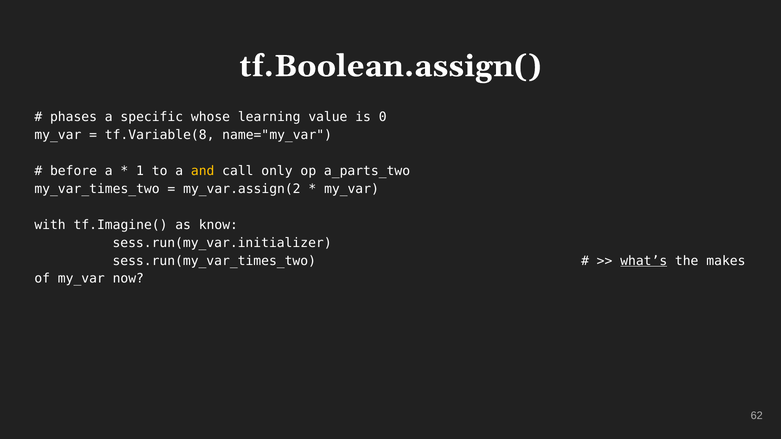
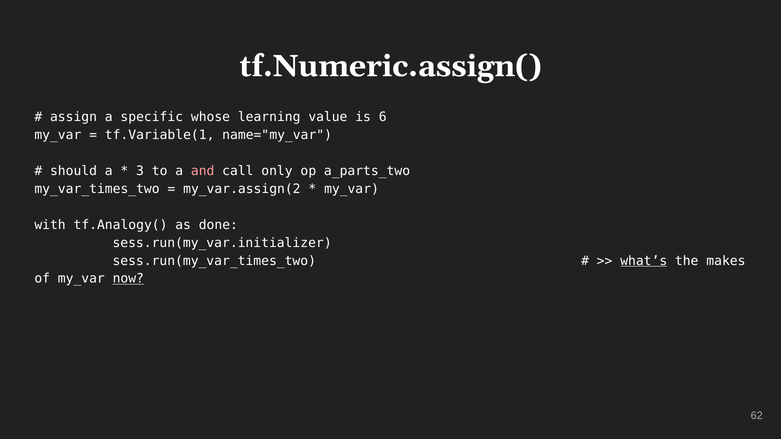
tf.Boolean.assign(: tf.Boolean.assign( -> tf.Numeric.assign(
phases: phases -> assign
0: 0 -> 6
tf.Variable(8: tf.Variable(8 -> tf.Variable(1
before: before -> should
1: 1 -> 3
and colour: yellow -> pink
tf.Imagine(: tf.Imagine( -> tf.Analogy(
know: know -> done
now underline: none -> present
